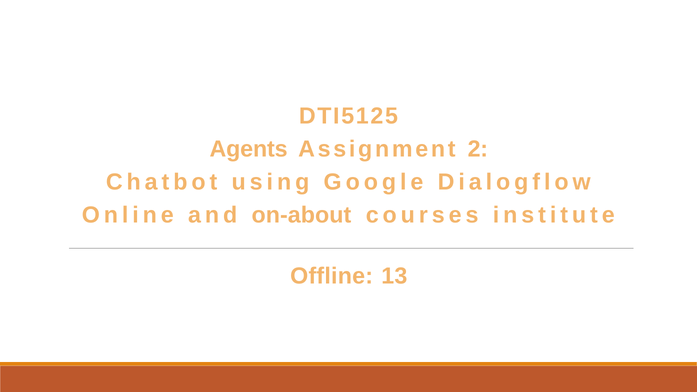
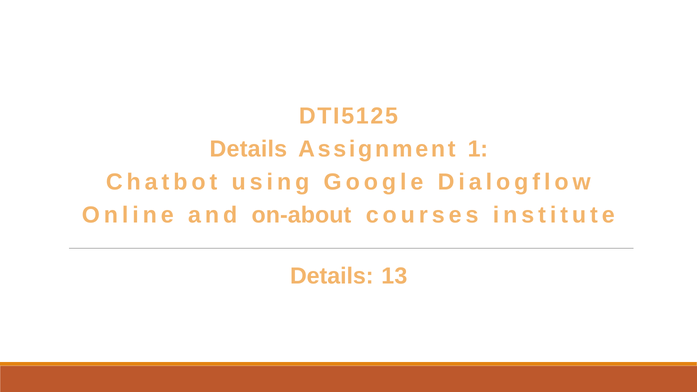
Agents at (249, 149): Agents -> Details
2: 2 -> 1
Offline at (332, 276): Offline -> Details
